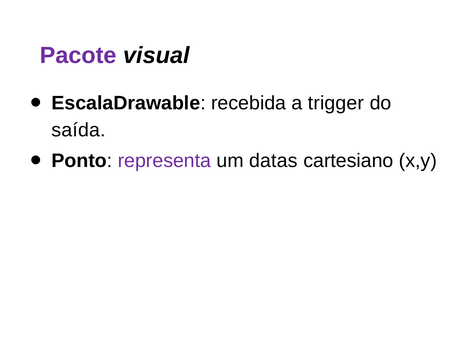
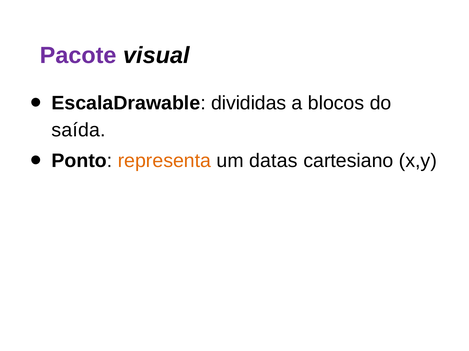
recebida: recebida -> divididas
trigger: trigger -> blocos
representa colour: purple -> orange
